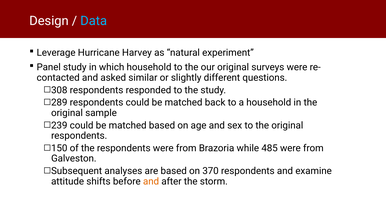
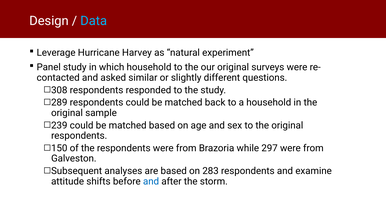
485: 485 -> 297
370: 370 -> 283
and at (151, 181) colour: orange -> blue
